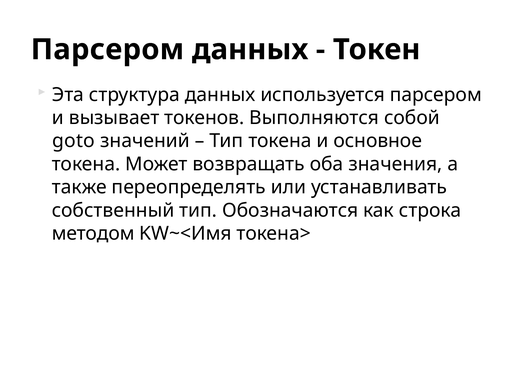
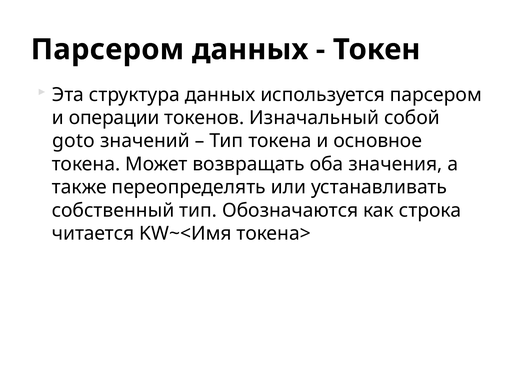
вызывает: вызывает -> операции
Выполняются: Выполняются -> Изначальный
методом: методом -> читается
